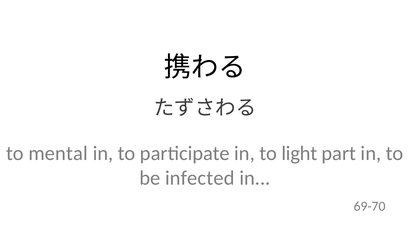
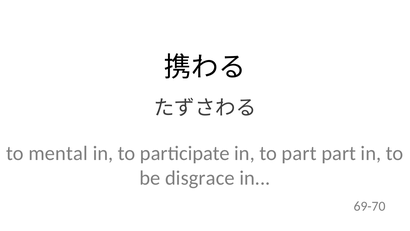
to light: light -> part
infected: infected -> disgrace
